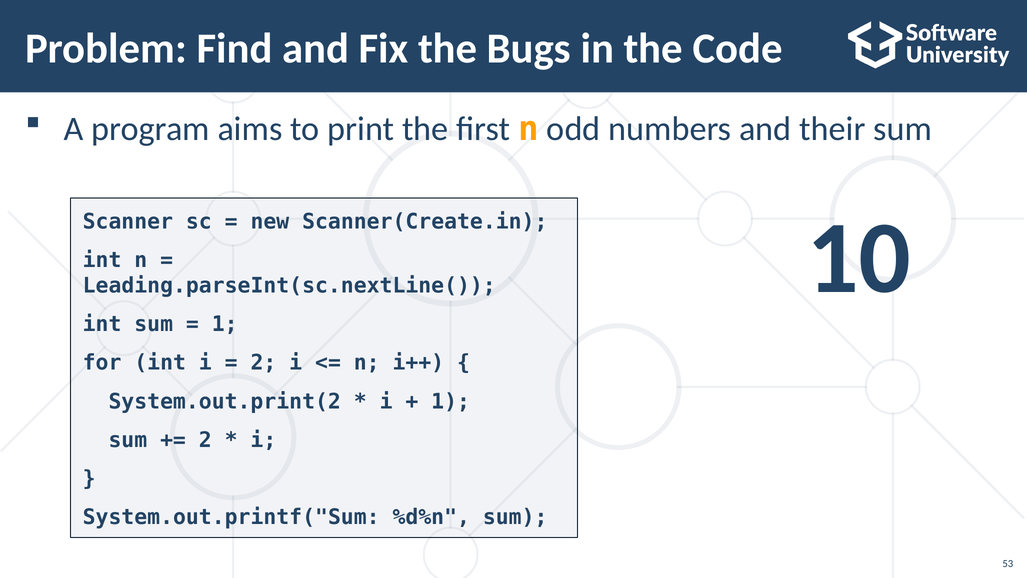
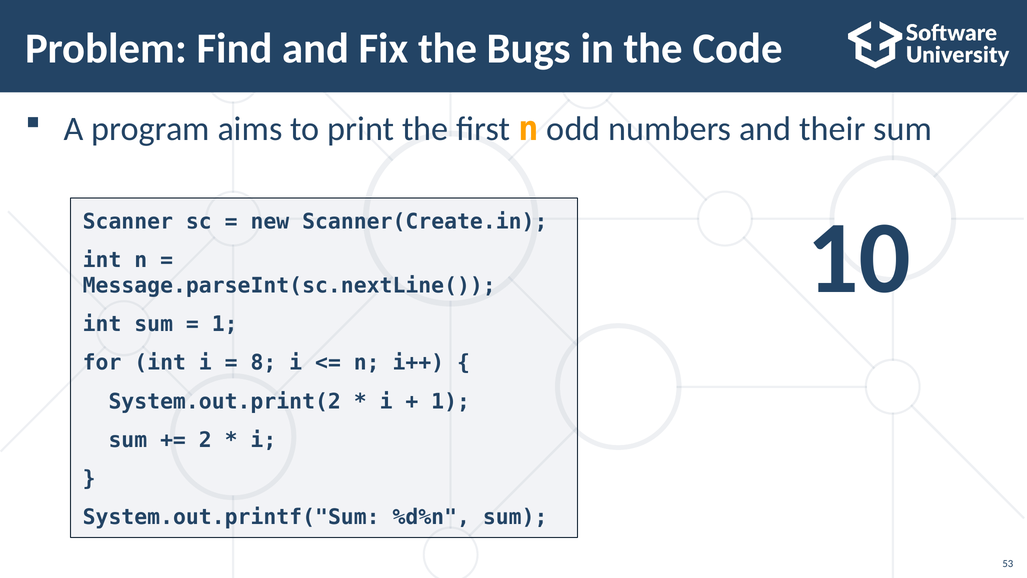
Leading.parseInt(sc.nextLine(: Leading.parseInt(sc.nextLine( -> Message.parseInt(sc.nextLine(
2 at (263, 363): 2 -> 8
